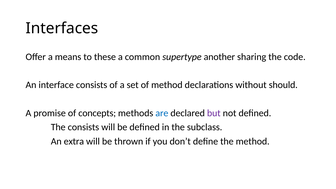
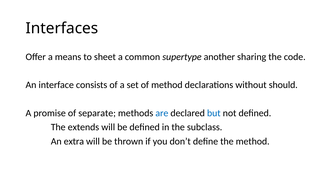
these: these -> sheet
concepts: concepts -> separate
but colour: purple -> blue
The consists: consists -> extends
